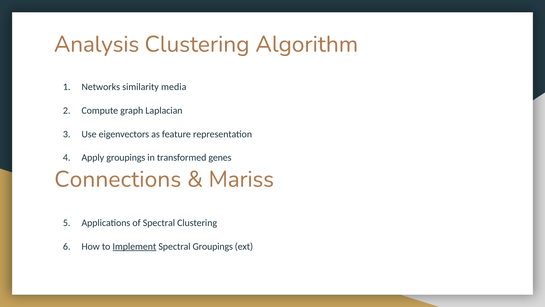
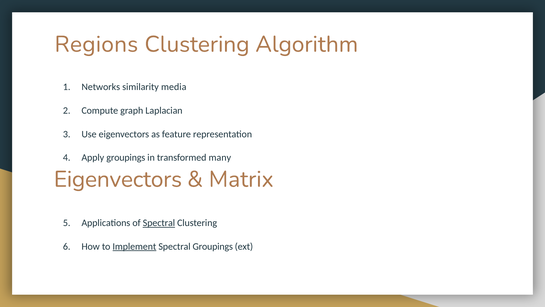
Analysis: Analysis -> Regions
genes: genes -> many
Connections at (118, 179): Connections -> Eigenvectors
Mariss: Mariss -> Matrix
Spectral at (159, 223) underline: none -> present
